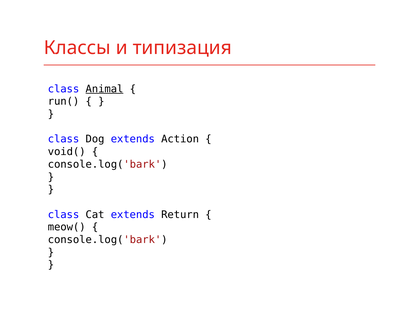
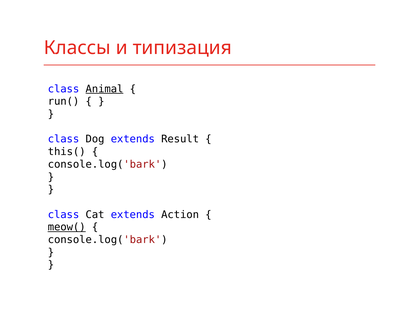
Action: Action -> Result
void(: void( -> this(
Return: Return -> Action
meow( underline: none -> present
